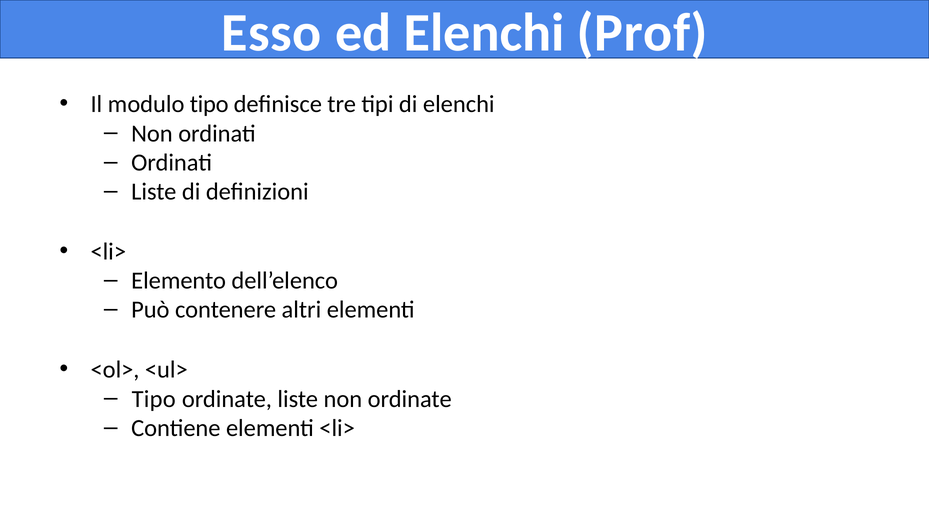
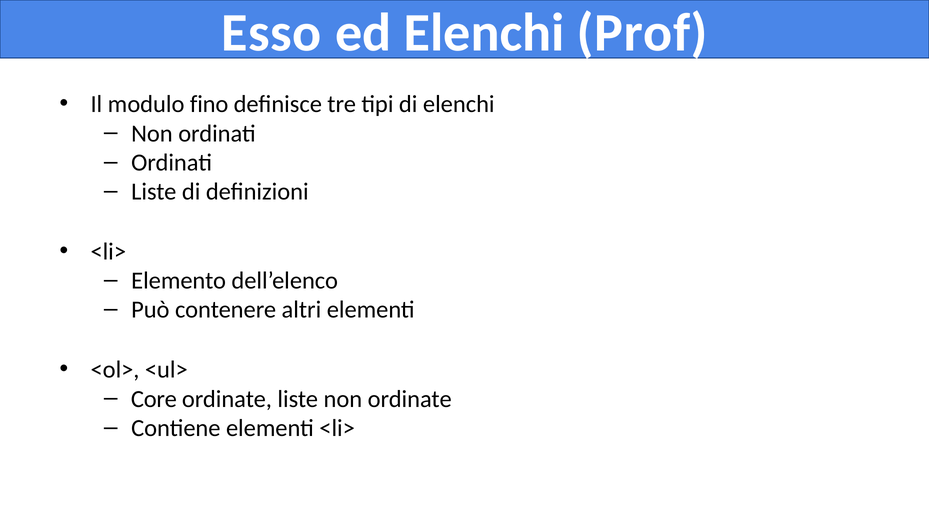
modulo tipo: tipo -> fino
Tipo at (154, 399): Tipo -> Core
